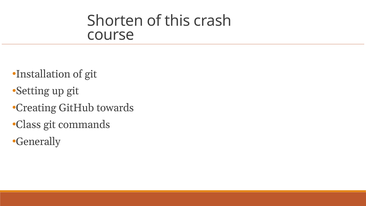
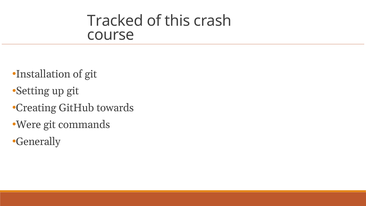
Shorten: Shorten -> Tracked
Class: Class -> Were
